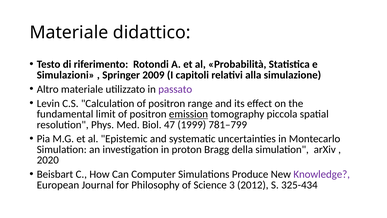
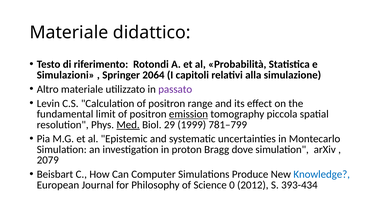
2009: 2009 -> 2064
Med underline: none -> present
47: 47 -> 29
della: della -> dove
2020: 2020 -> 2079
Knowledge colour: purple -> blue
3: 3 -> 0
325-434: 325-434 -> 393-434
